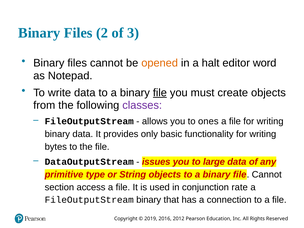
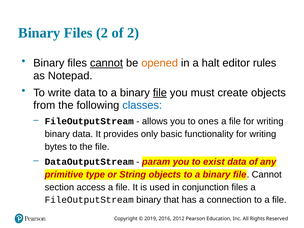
of 3: 3 -> 2
cannot at (106, 63) underline: none -> present
word: word -> rules
classes colour: purple -> blue
issues: issues -> param
large: large -> exist
conjunction rate: rate -> files
